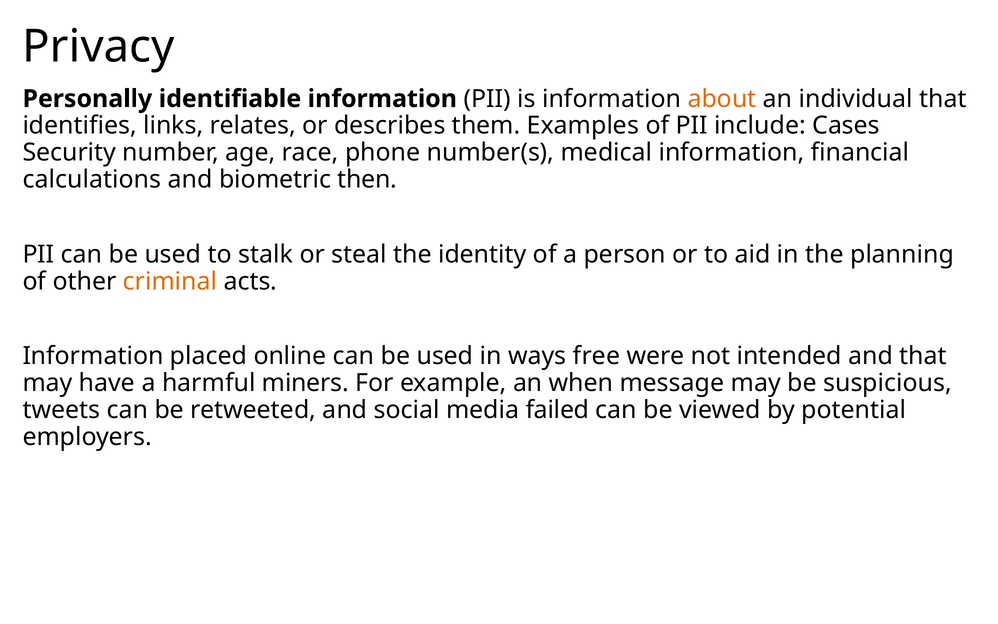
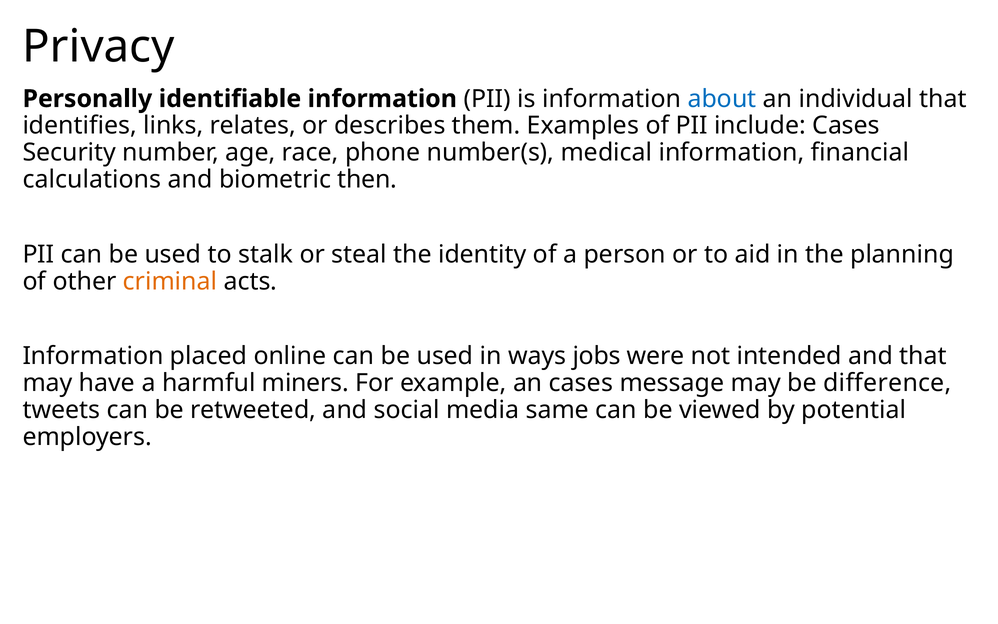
about colour: orange -> blue
free: free -> jobs
an when: when -> cases
suspicious: suspicious -> difference
failed: failed -> same
